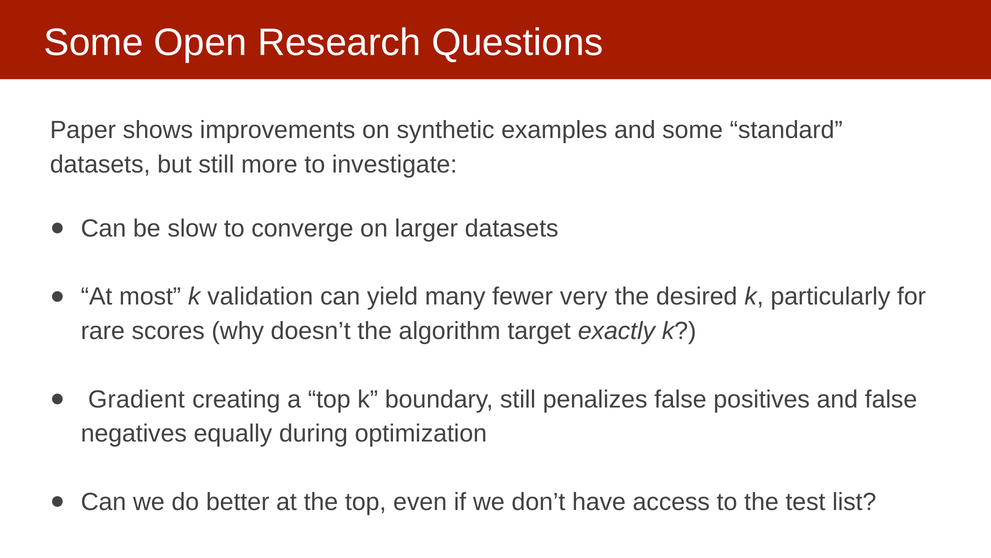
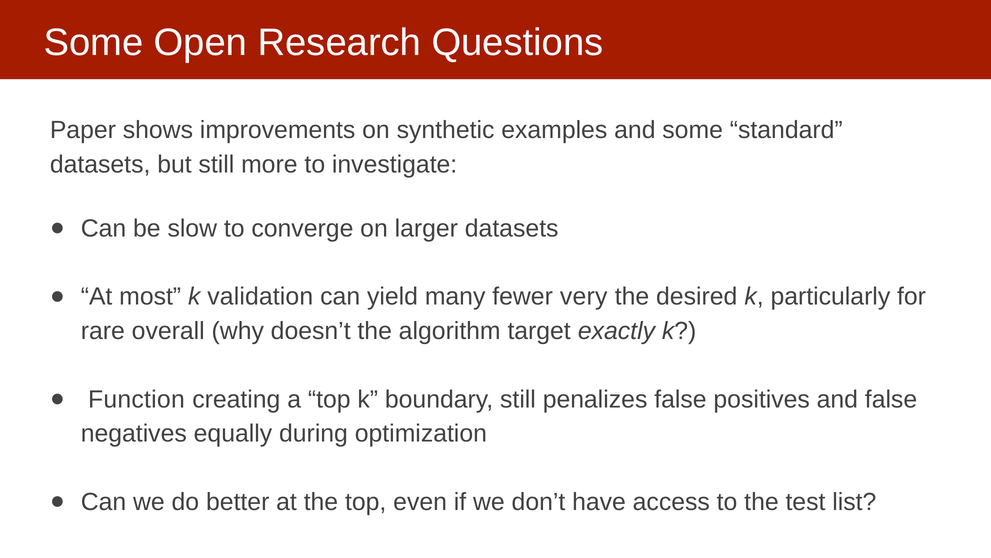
scores: scores -> overall
Gradient: Gradient -> Function
